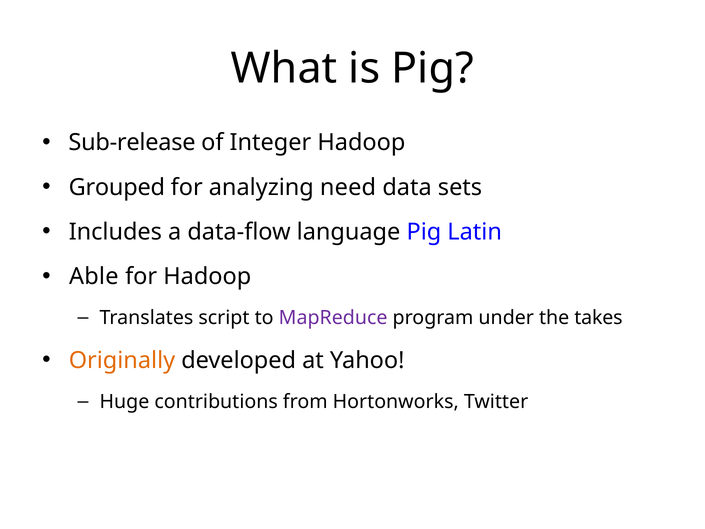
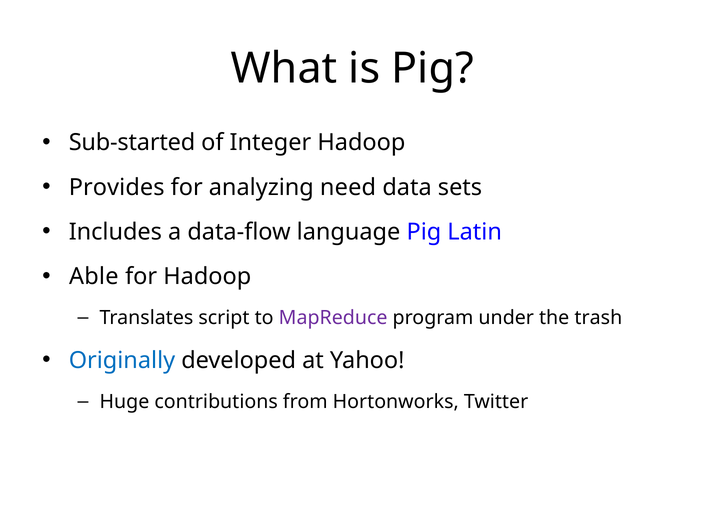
Sub-release: Sub-release -> Sub-started
Grouped: Grouped -> Provides
takes: takes -> trash
Originally colour: orange -> blue
